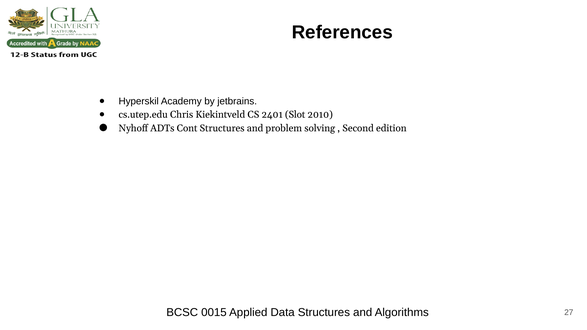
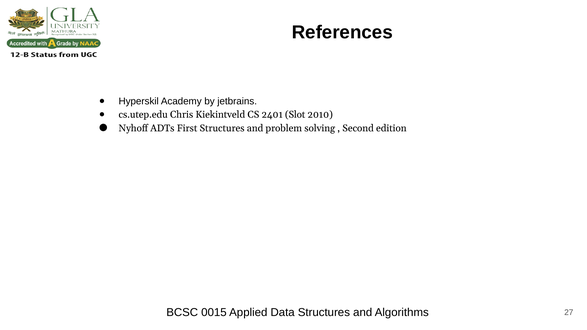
Cont: Cont -> First
